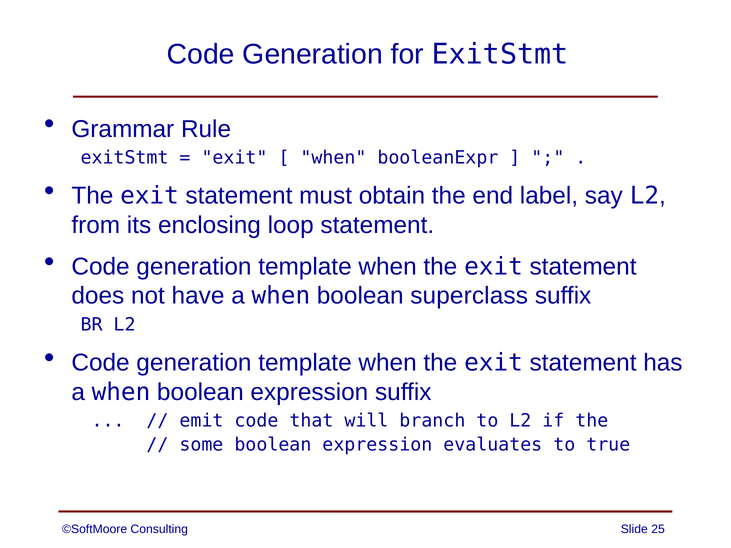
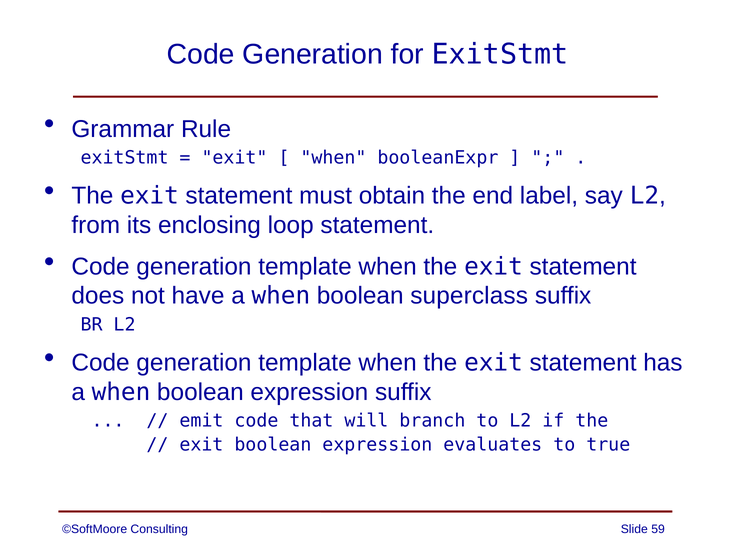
some at (201, 445): some -> exit
25: 25 -> 59
